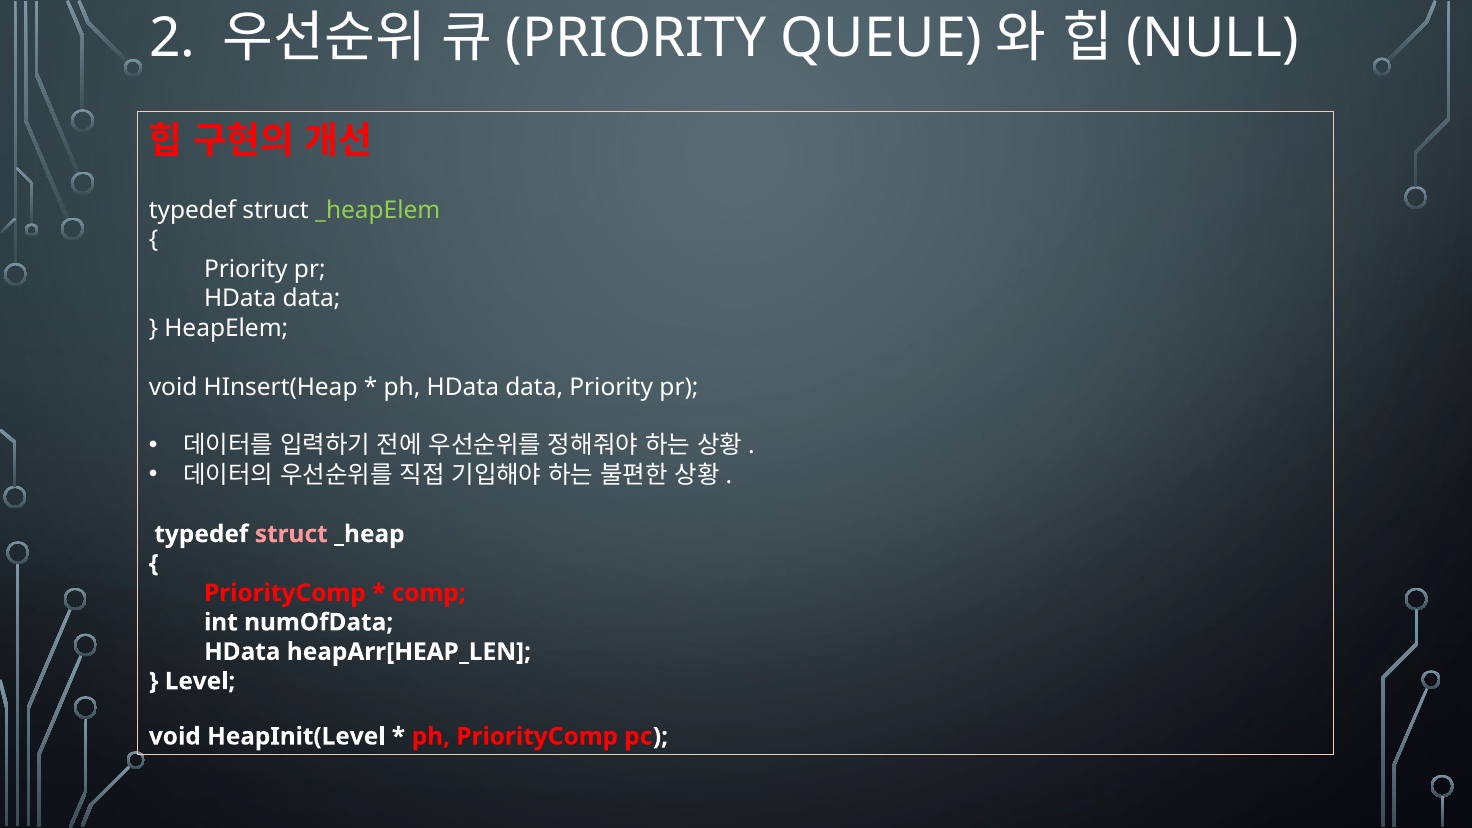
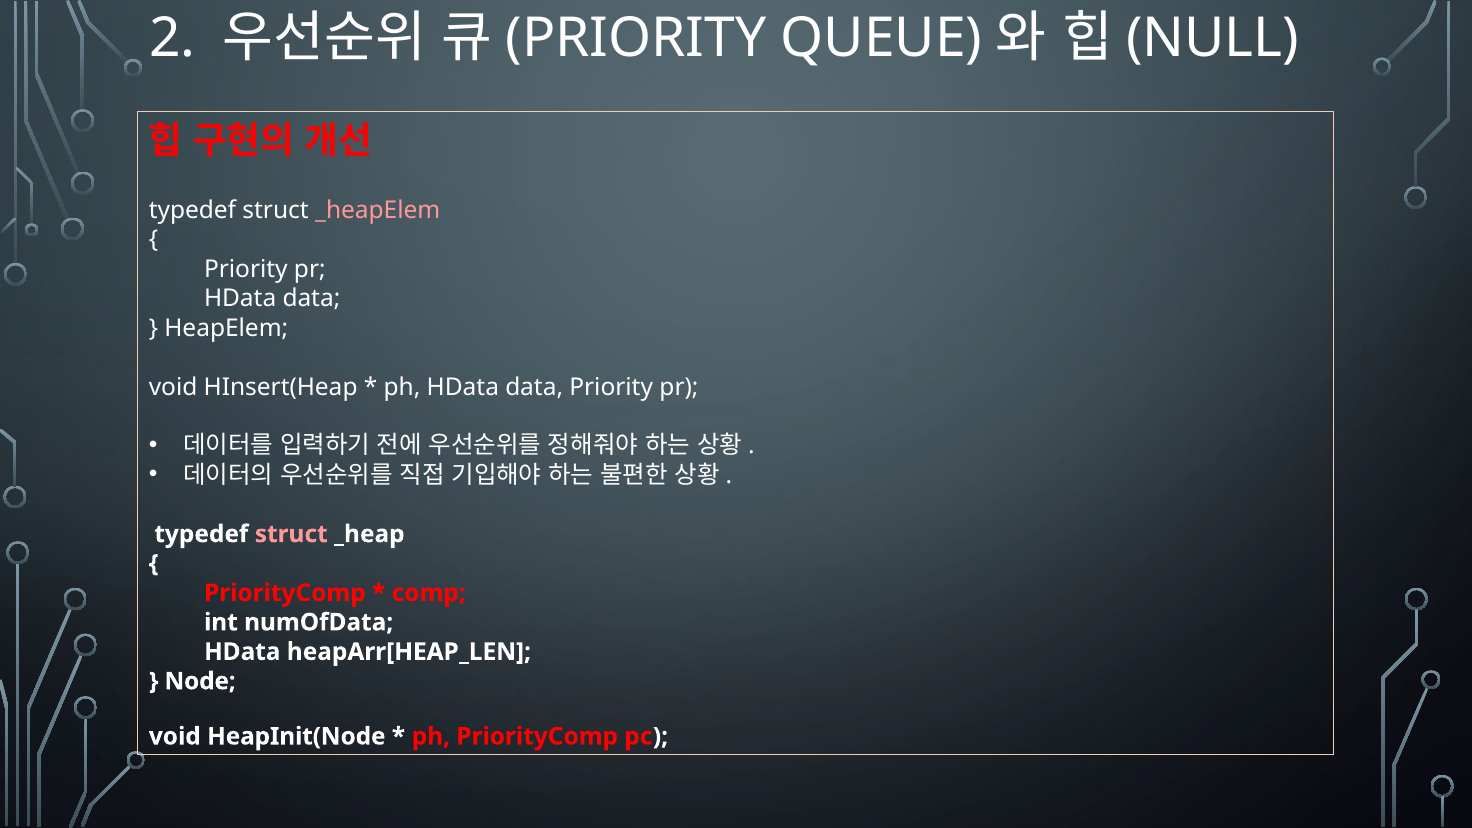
_heapElem colour: light green -> pink
Level: Level -> Node
HeapInit(Level: HeapInit(Level -> HeapInit(Node
